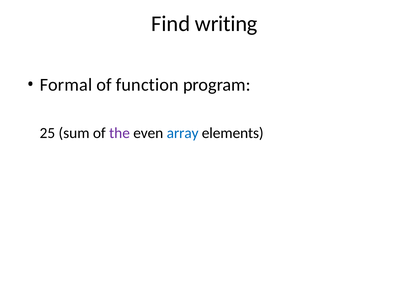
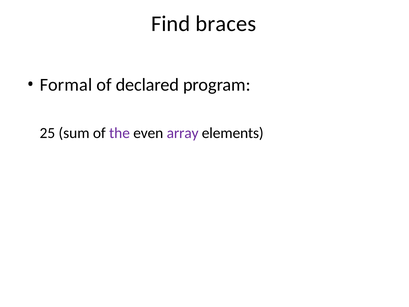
writing: writing -> braces
function: function -> declared
array colour: blue -> purple
